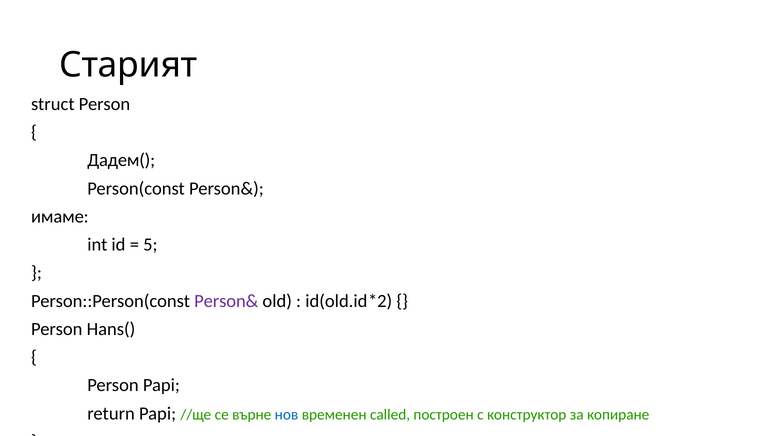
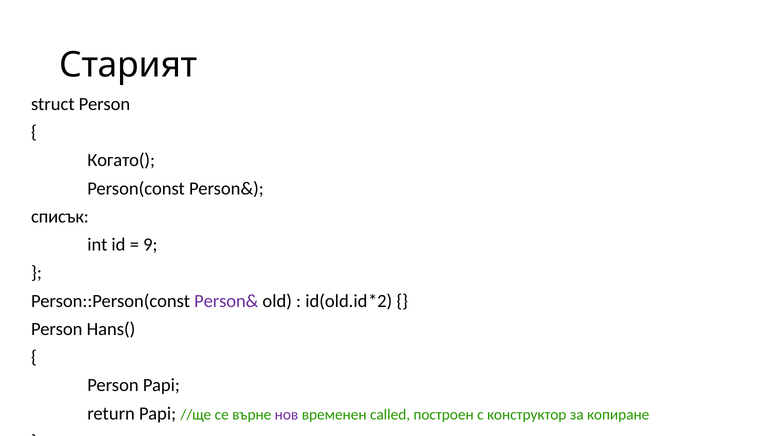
Дадем(: Дадем( -> Когато(
имаме: имаме -> списък
5: 5 -> 9
нов colour: blue -> purple
